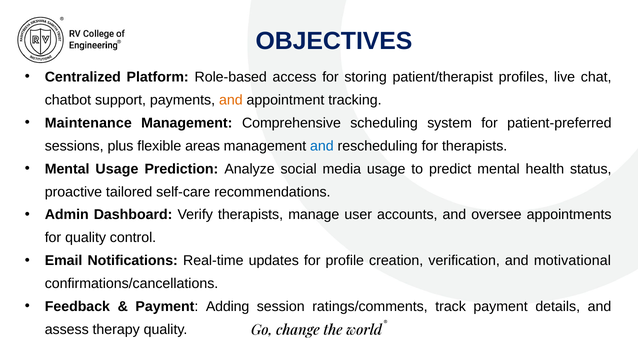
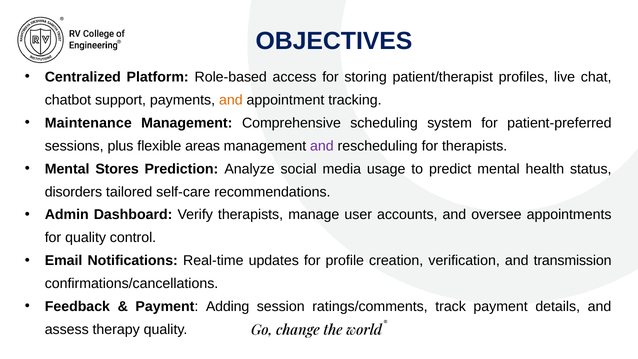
and at (322, 146) colour: blue -> purple
Mental Usage: Usage -> Stores
proactive: proactive -> disorders
motivational: motivational -> transmission
